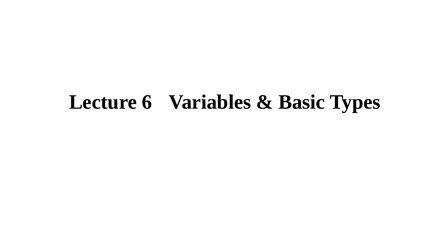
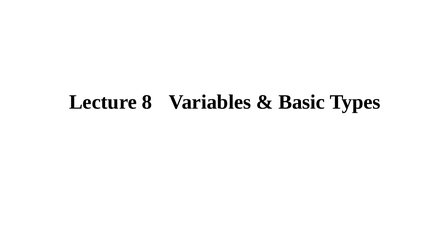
6: 6 -> 8
